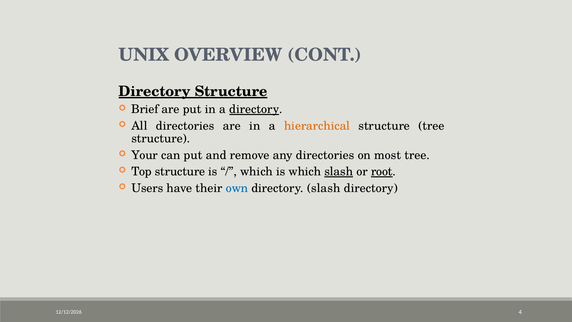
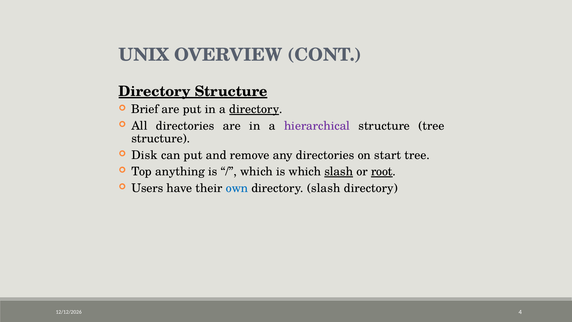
hierarchical colour: orange -> purple
Your: Your -> Disk
most: most -> start
Top structure: structure -> anything
